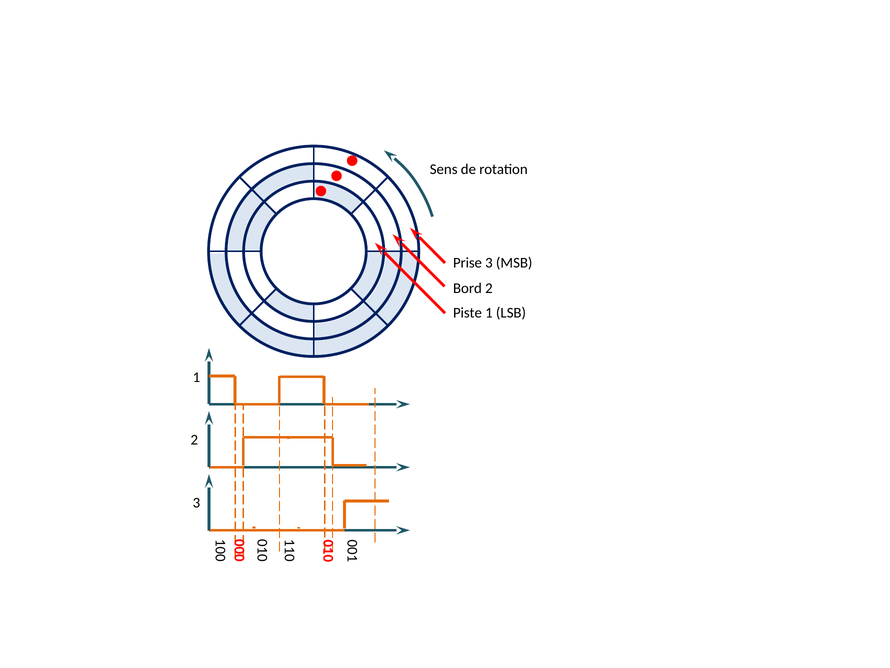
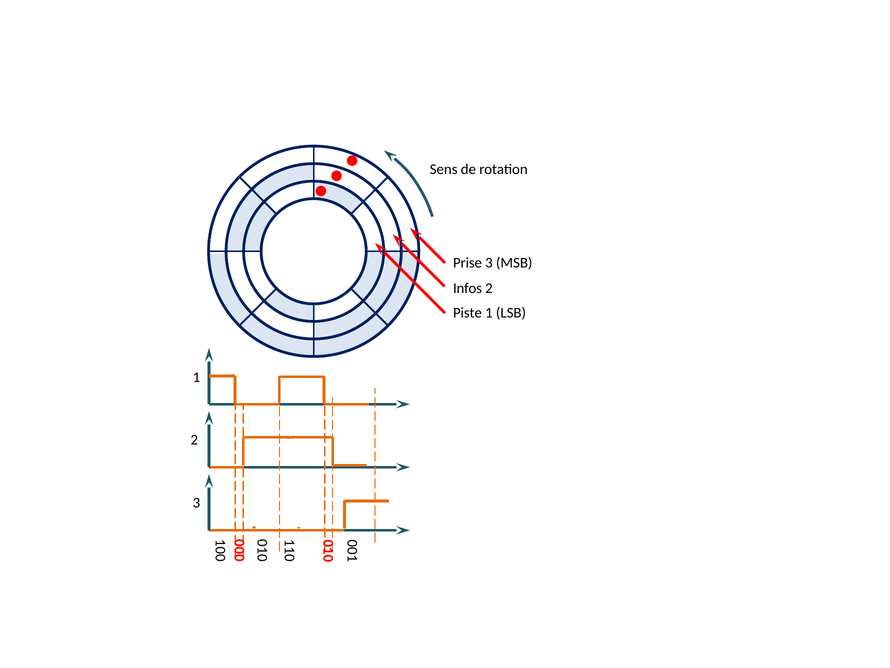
Bord: Bord -> Infos
